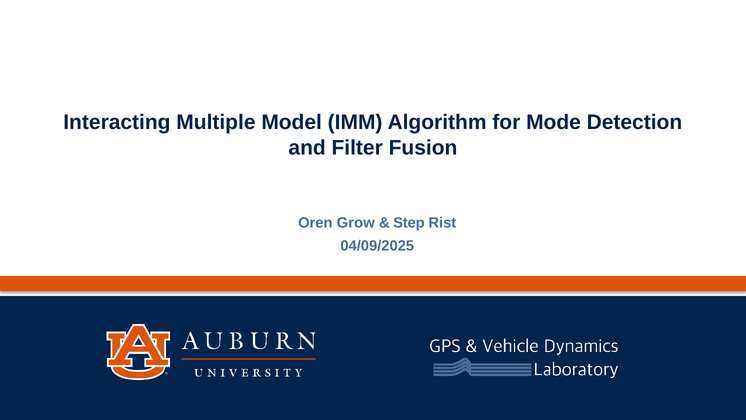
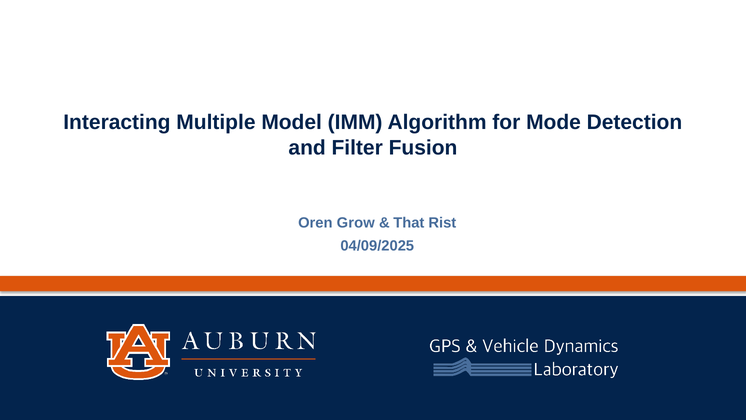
Step: Step -> That
